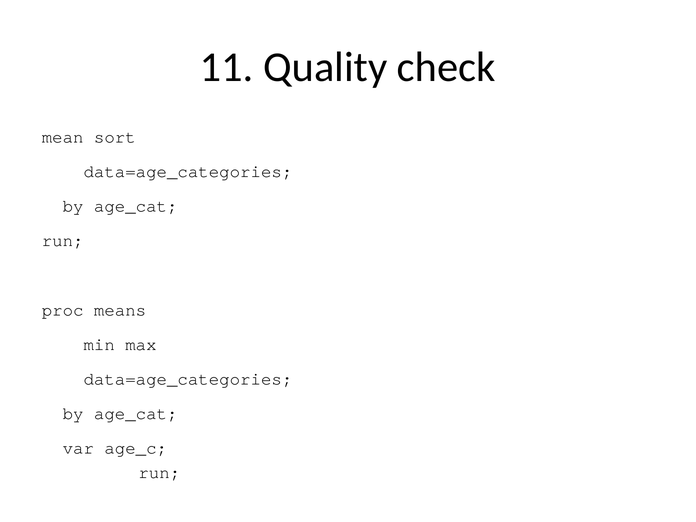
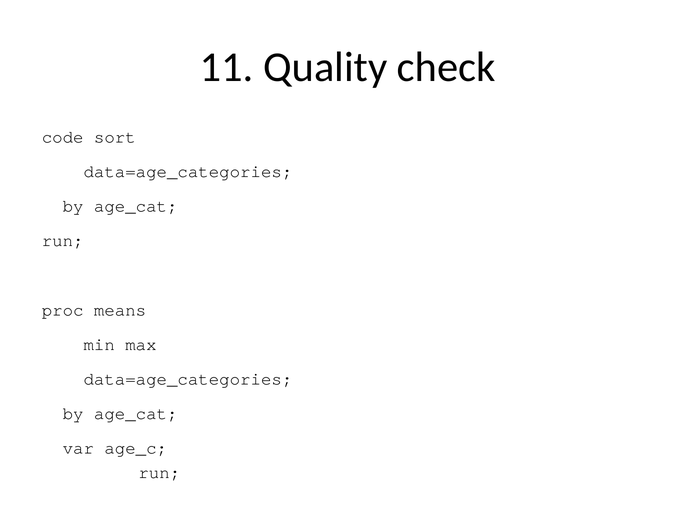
mean: mean -> code
